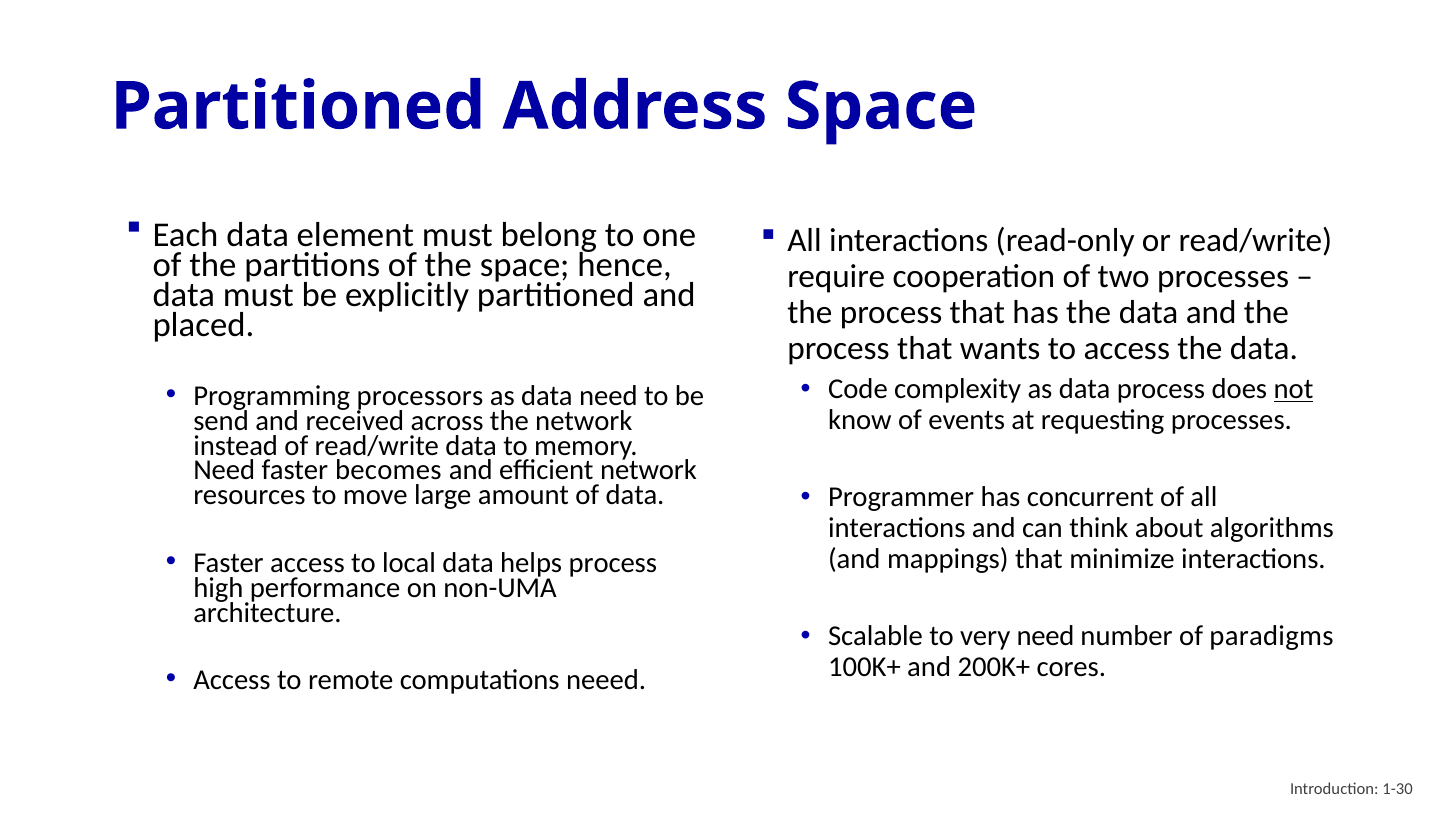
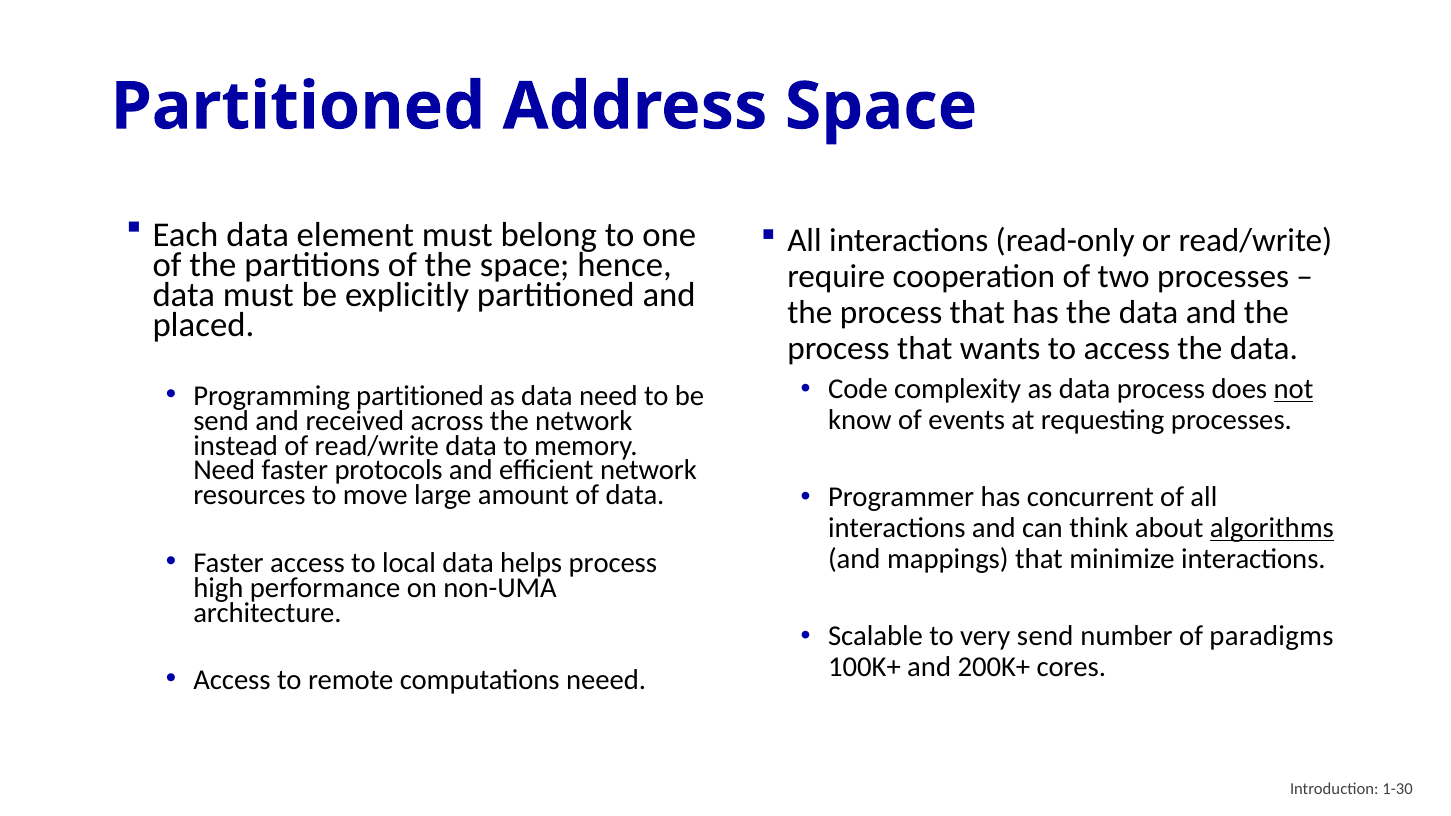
Programming processors: processors -> partitioned
becomes: becomes -> protocols
algorithms underline: none -> present
very need: need -> send
